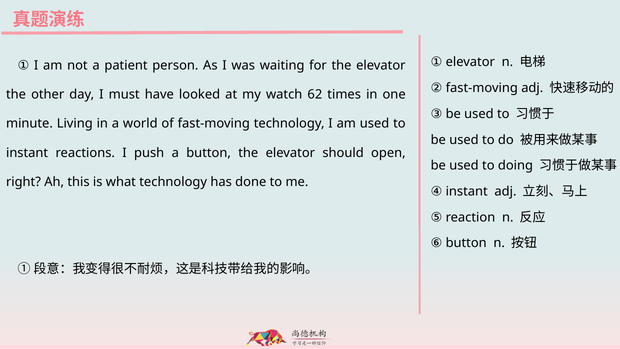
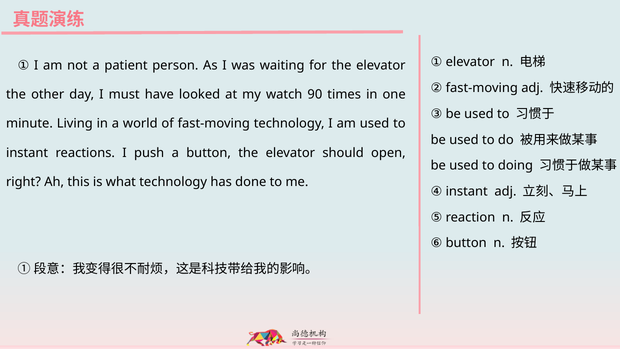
62: 62 -> 90
